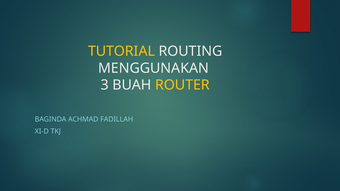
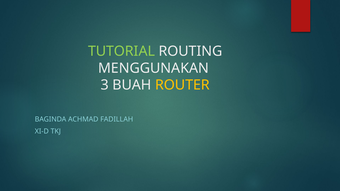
TUTORIAL colour: yellow -> light green
